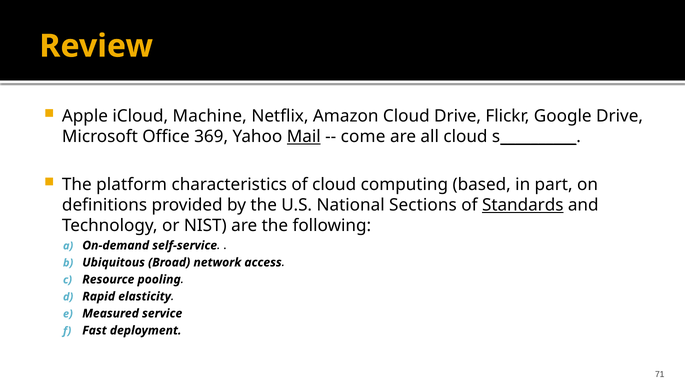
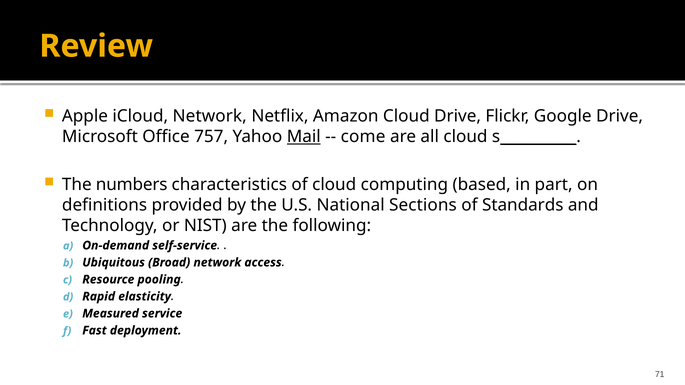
iCloud Machine: Machine -> Network
369: 369 -> 757
platform: platform -> numbers
Standards underline: present -> none
